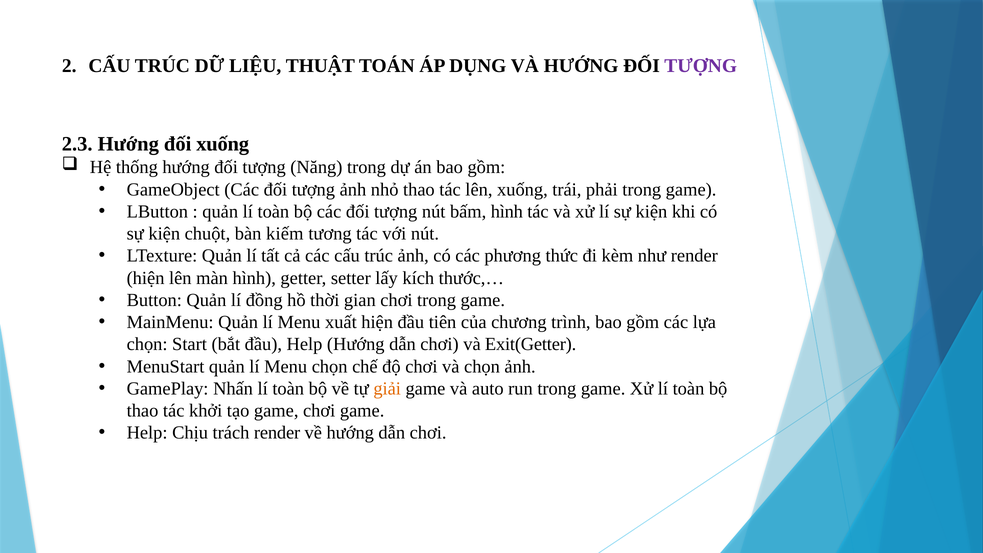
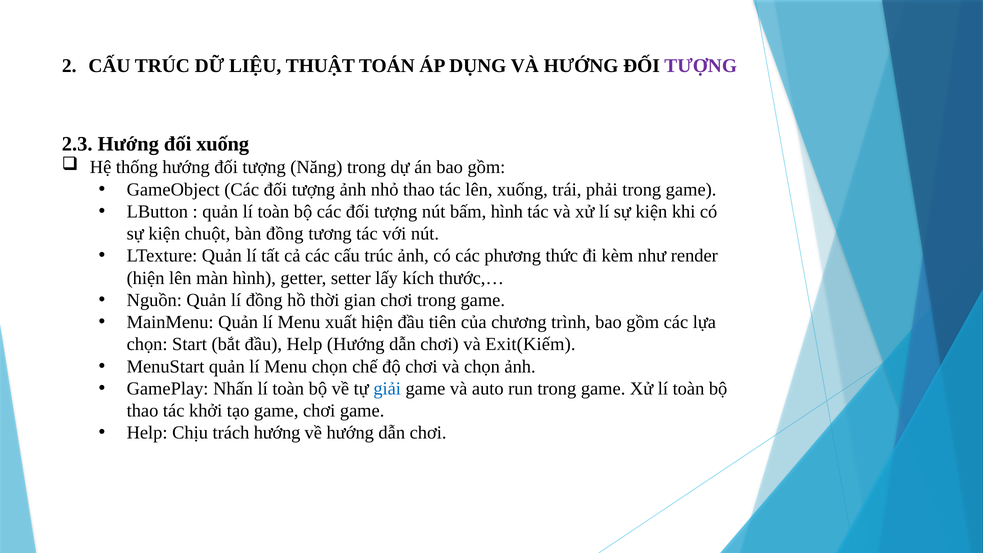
bàn kiếm: kiếm -> đồng
Button: Button -> Nguồn
Exit(Getter: Exit(Getter -> Exit(Kiếm
giải colour: orange -> blue
trách render: render -> hướng
